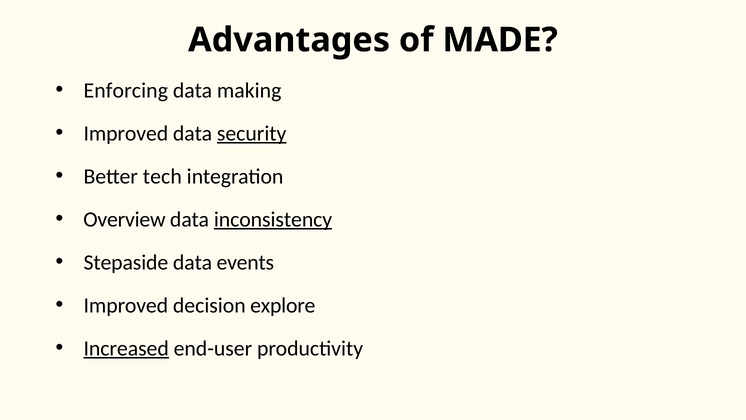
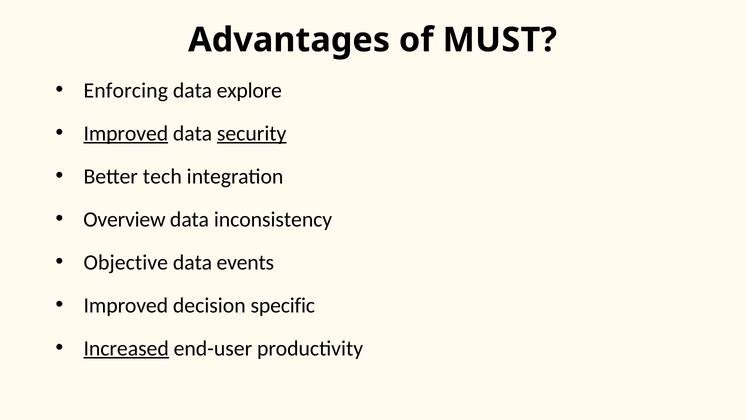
MADE: MADE -> MUST
making: making -> explore
Improved at (126, 133) underline: none -> present
inconsistency underline: present -> none
Stepaside: Stepaside -> Objective
explore: explore -> specific
